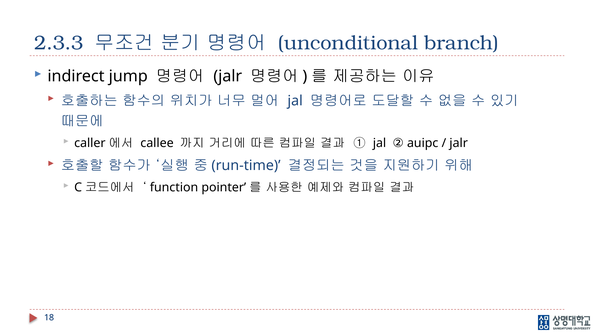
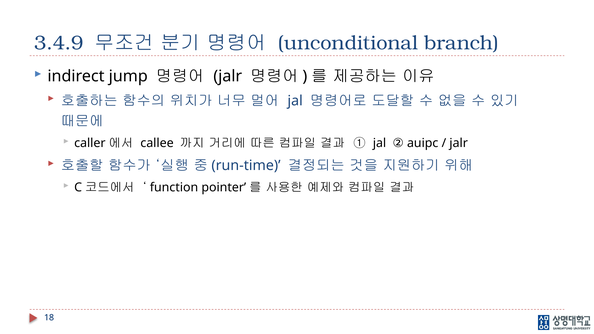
2.3.3: 2.3.3 -> 3.4.9
